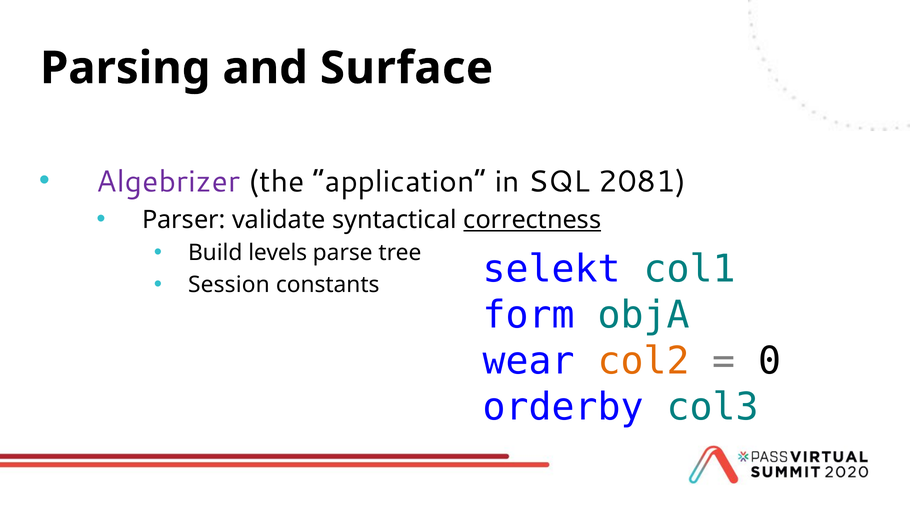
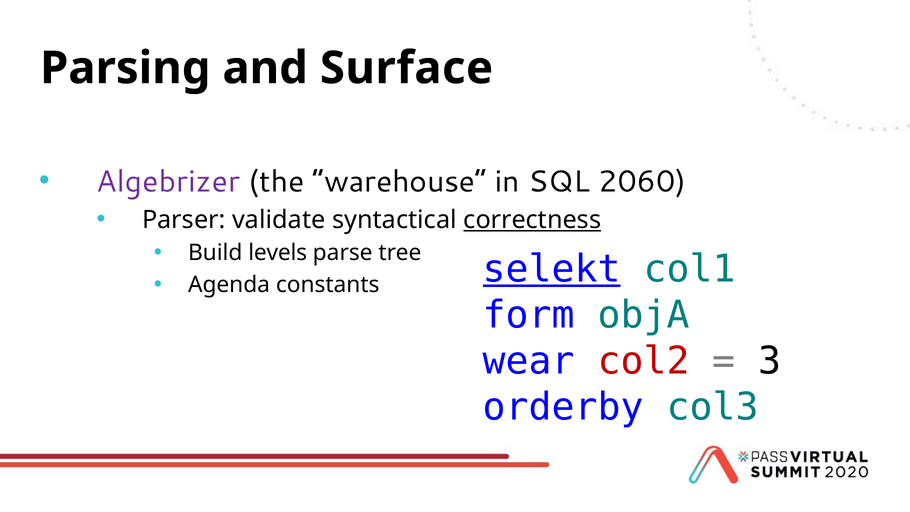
application: application -> warehouse
2081: 2081 -> 2060
Session: Session -> Agenda
selekt underline: none -> present
col2 colour: orange -> red
0: 0 -> 3
